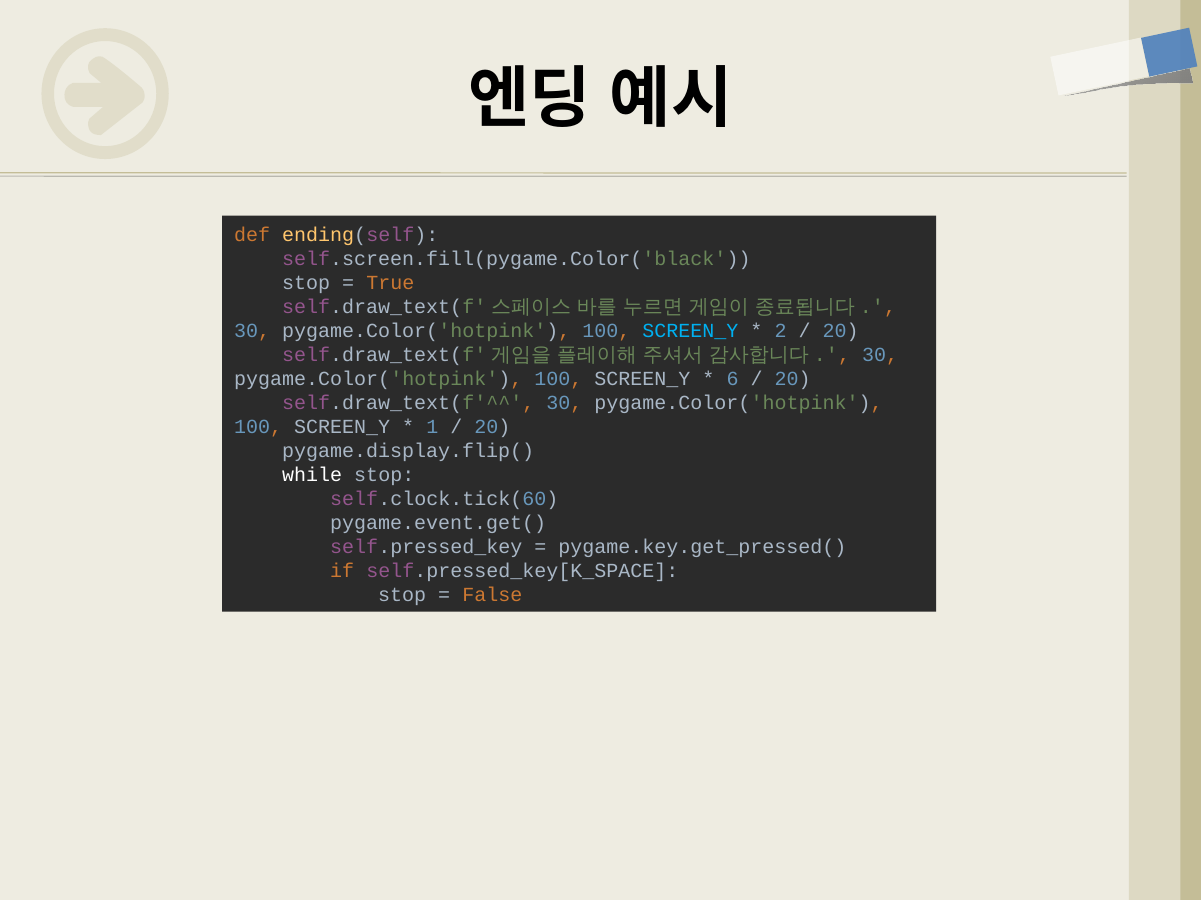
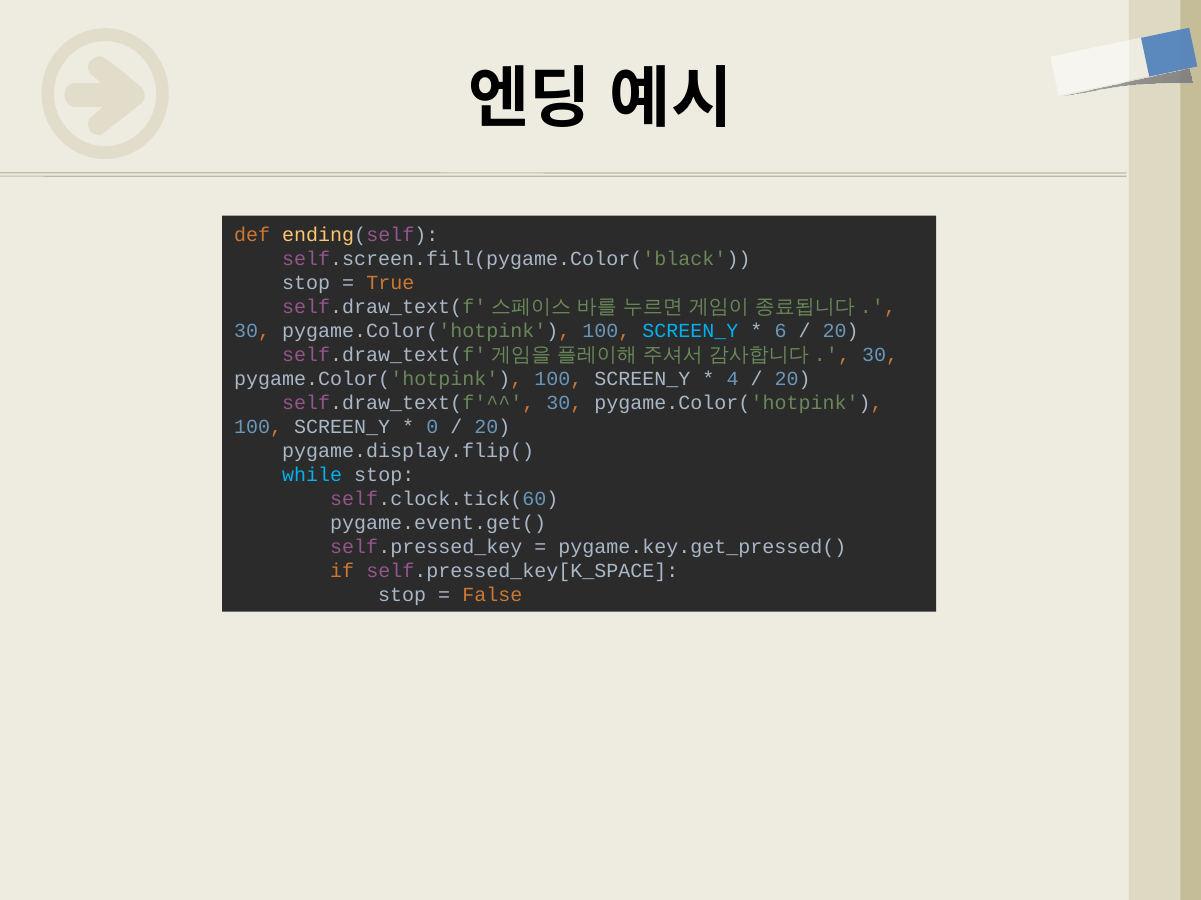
2: 2 -> 6
6: 6 -> 4
1: 1 -> 0
while colour: white -> light blue
